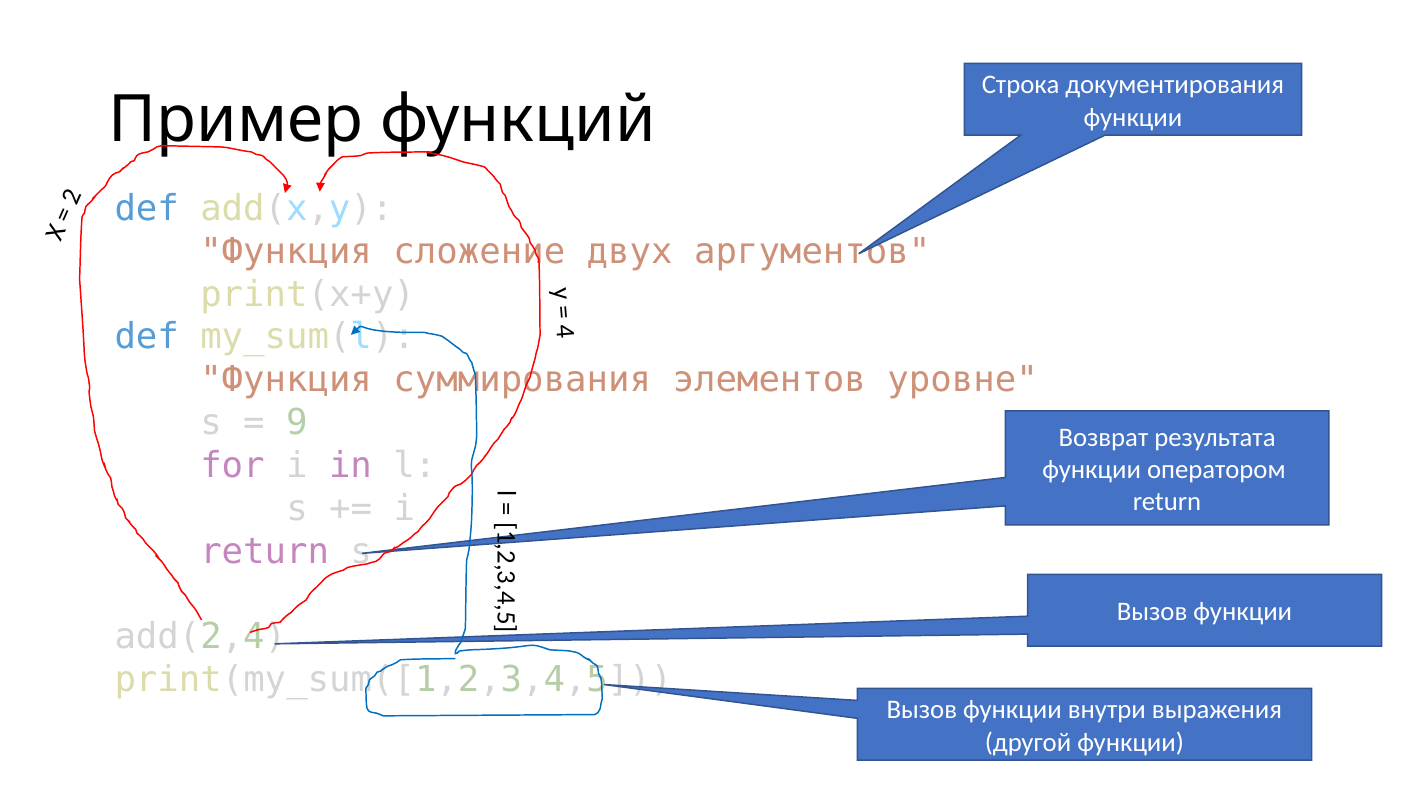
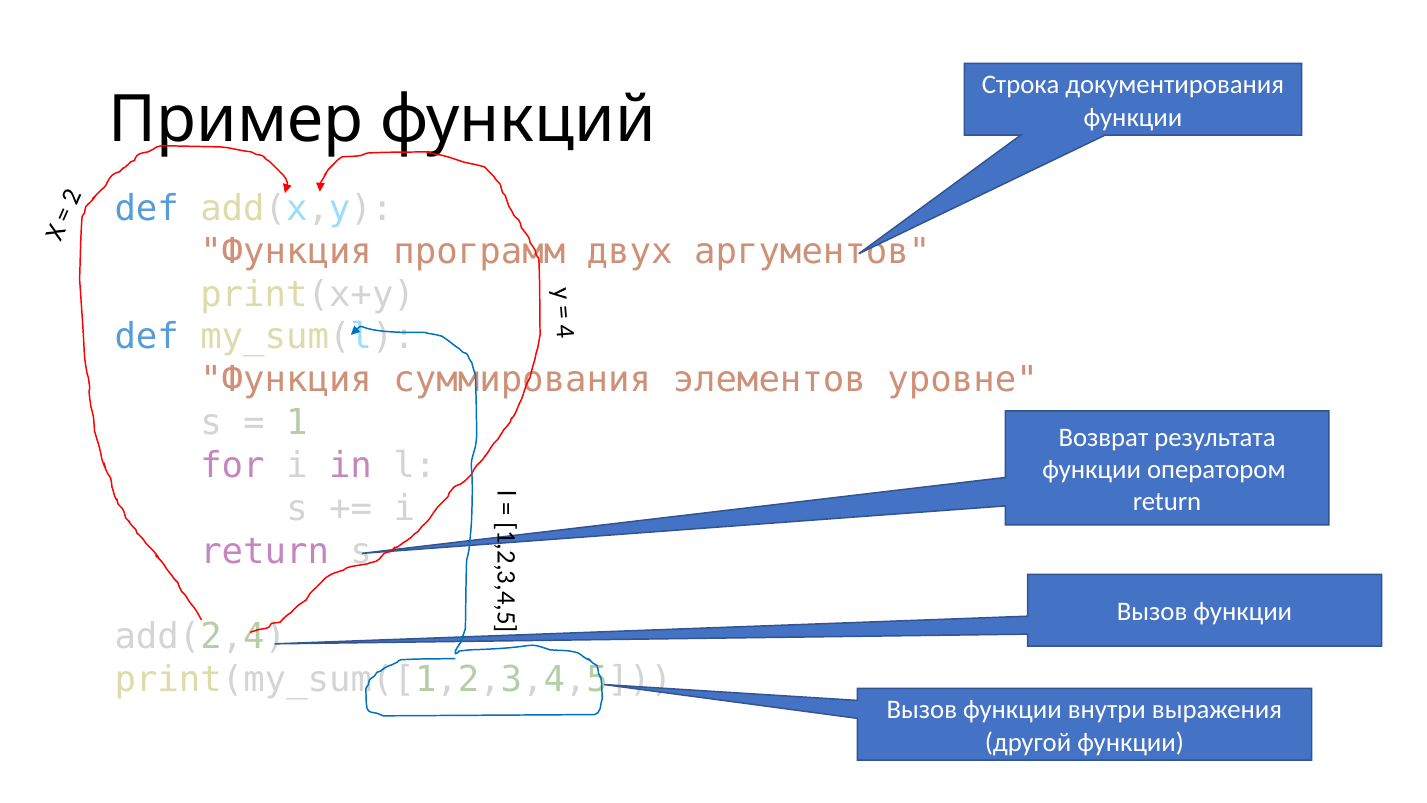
сложение: сложение -> программ
9 at (297, 423): 9 -> 1
